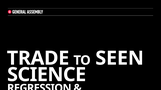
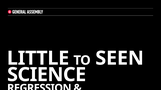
TRADE: TRADE -> LITTLE
